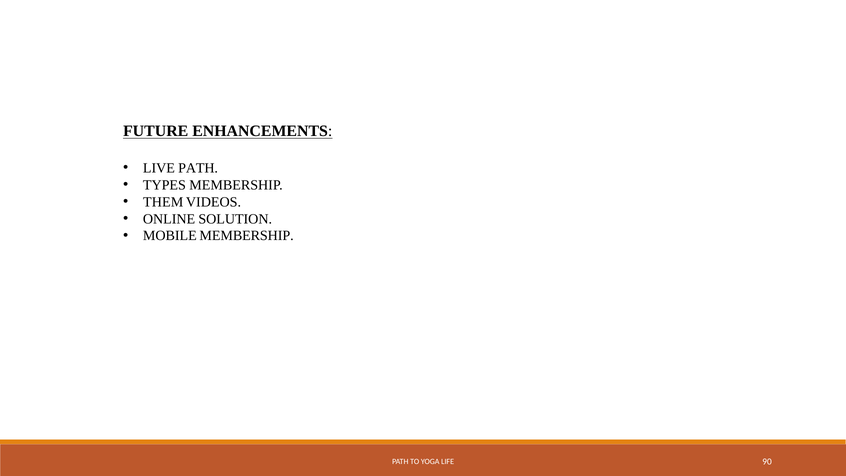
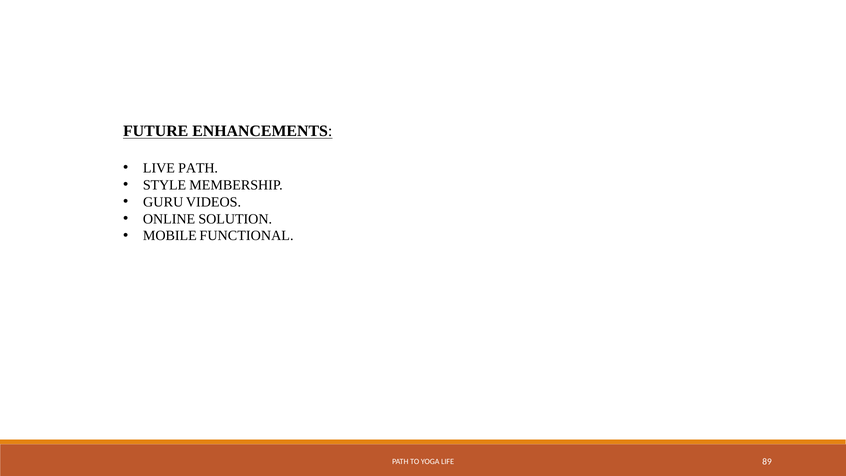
TYPES: TYPES -> STYLE
THEM: THEM -> GURU
MOBILE MEMBERSHIP: MEMBERSHIP -> FUNCTIONAL
90: 90 -> 89
